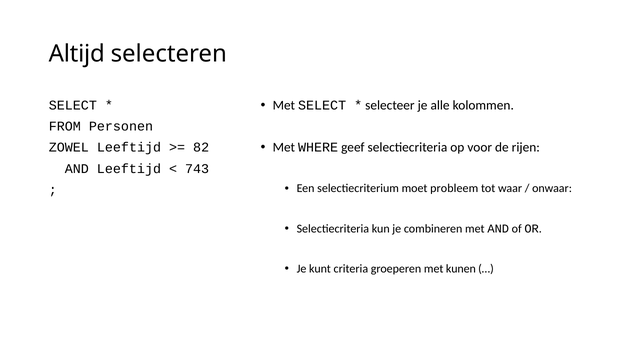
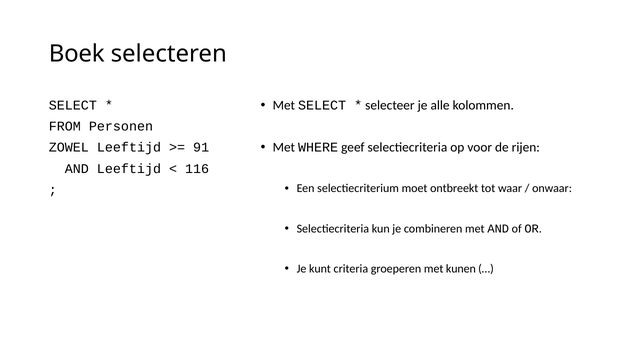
Altijd: Altijd -> Boek
82: 82 -> 91
743: 743 -> 116
probleem: probleem -> ontbreekt
